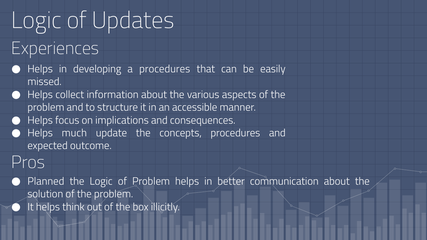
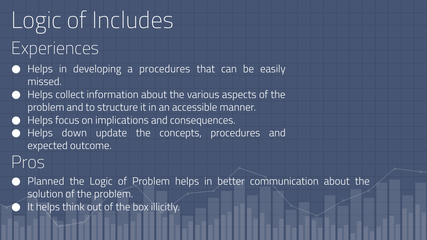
Updates: Updates -> Includes
much: much -> down
